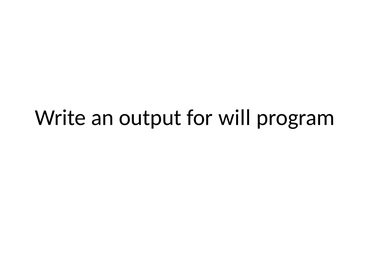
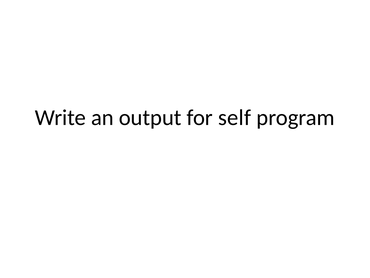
will: will -> self
